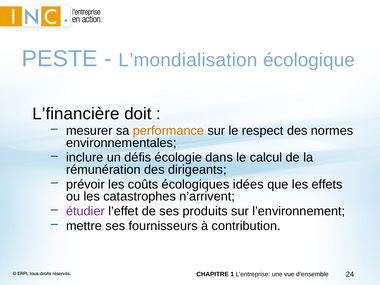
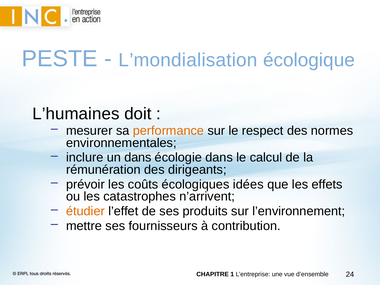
L’financière: L’financière -> L’humaines
un défis: défis -> dans
étudier colour: purple -> orange
